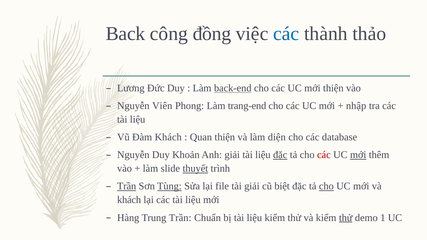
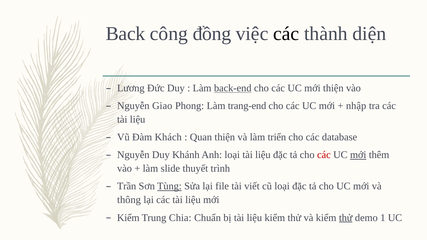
các at (286, 34) colour: blue -> black
thảo: thảo -> diện
Viên: Viên -> Giao
diện: diện -> triển
Khoản: Khoản -> Khánh
Anh giải: giải -> loại
đặc at (280, 155) underline: present -> none
thuyết underline: present -> none
Trần at (127, 186) underline: present -> none
tài giải: giải -> viết
cũ biệt: biệt -> loại
cho at (326, 186) underline: present -> none
khách at (129, 200): khách -> thông
Hàng at (128, 218): Hàng -> Kiểm
Trung Trần: Trần -> Chia
